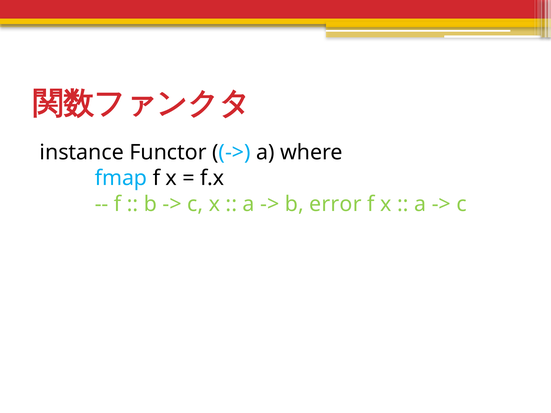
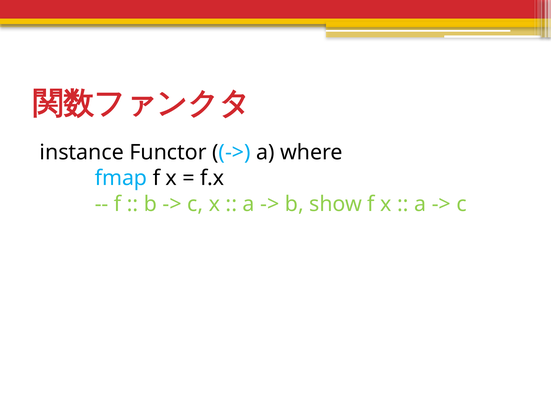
error: error -> show
